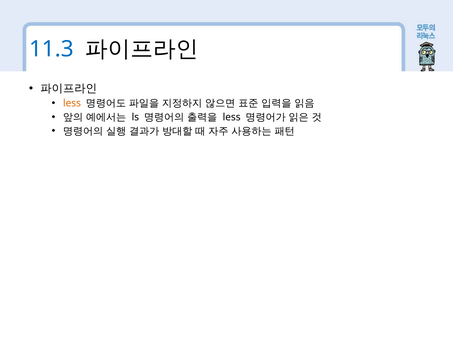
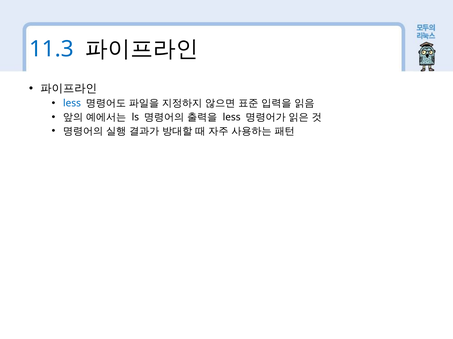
less at (72, 103) colour: orange -> blue
